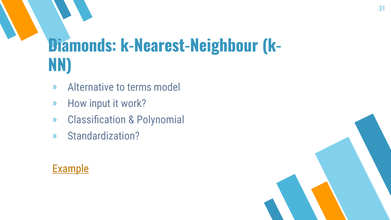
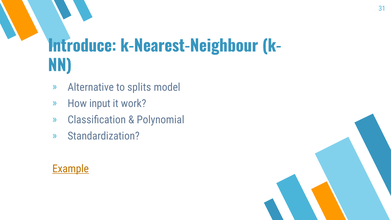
Diamonds: Diamonds -> Introduce
terms: terms -> splits
